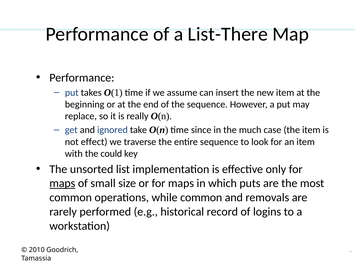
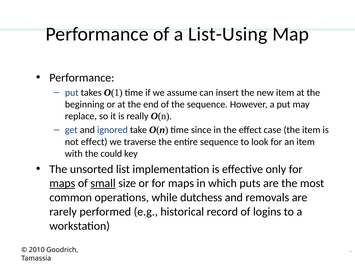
List-There: List-There -> List-Using
the much: much -> effect
small underline: none -> present
while common: common -> dutchess
